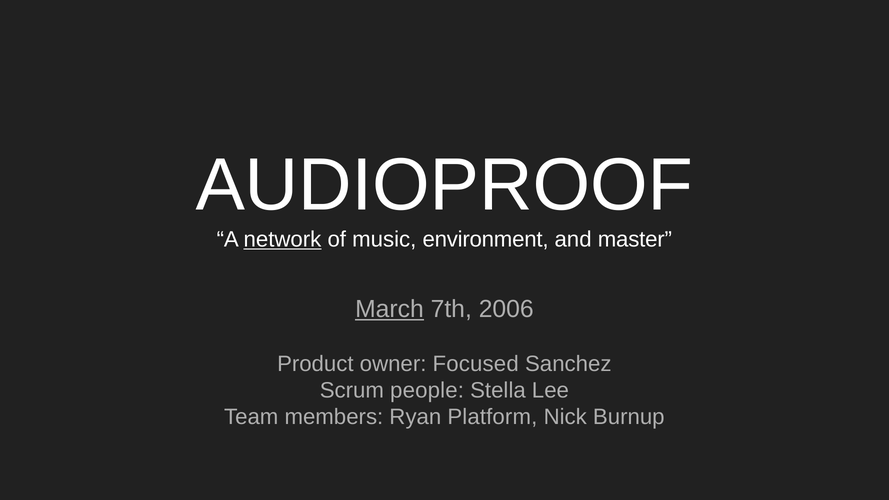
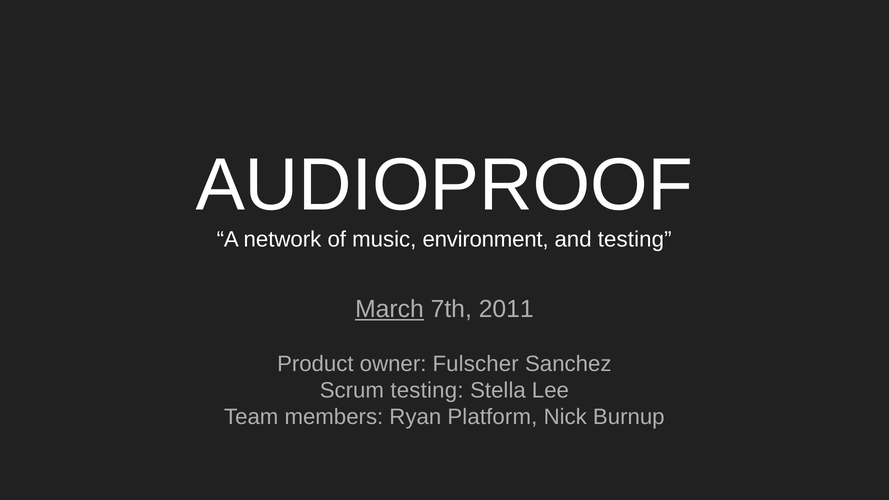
network underline: present -> none
and master: master -> testing
2006: 2006 -> 2011
Focused: Focused -> Fulscher
Scrum people: people -> testing
